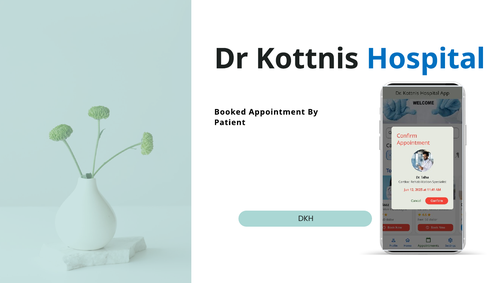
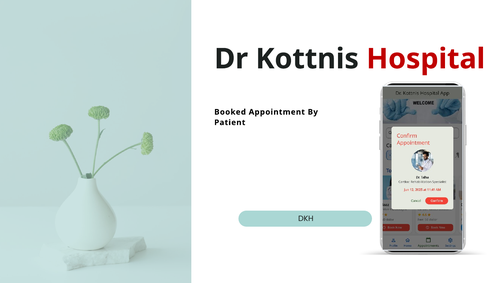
Hospital colour: blue -> red
